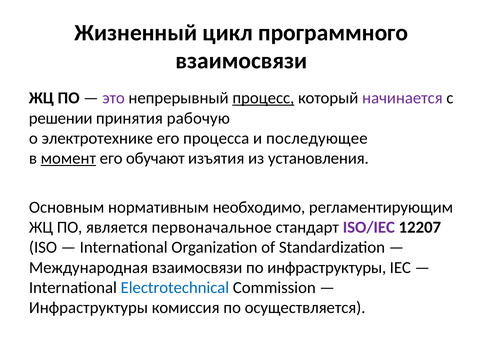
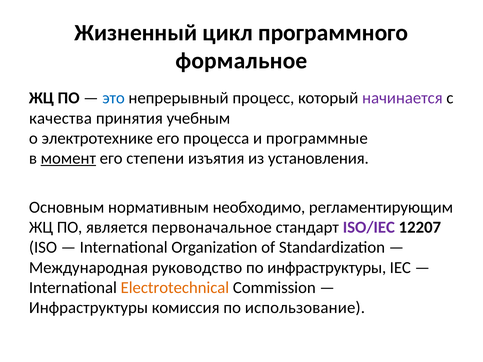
взаимосвязи at (241, 61): взаимосвязи -> формальное
это colour: purple -> blue
процесс underline: present -> none
решении: решении -> качества
рабочую: рабочую -> учебным
последующее: последующее -> программные
обучают: обучают -> степени
Международная взаимосвязи: взаимосвязи -> руководство
Electrotechnical colour: blue -> orange
осуществляется: осуществляется -> использование
